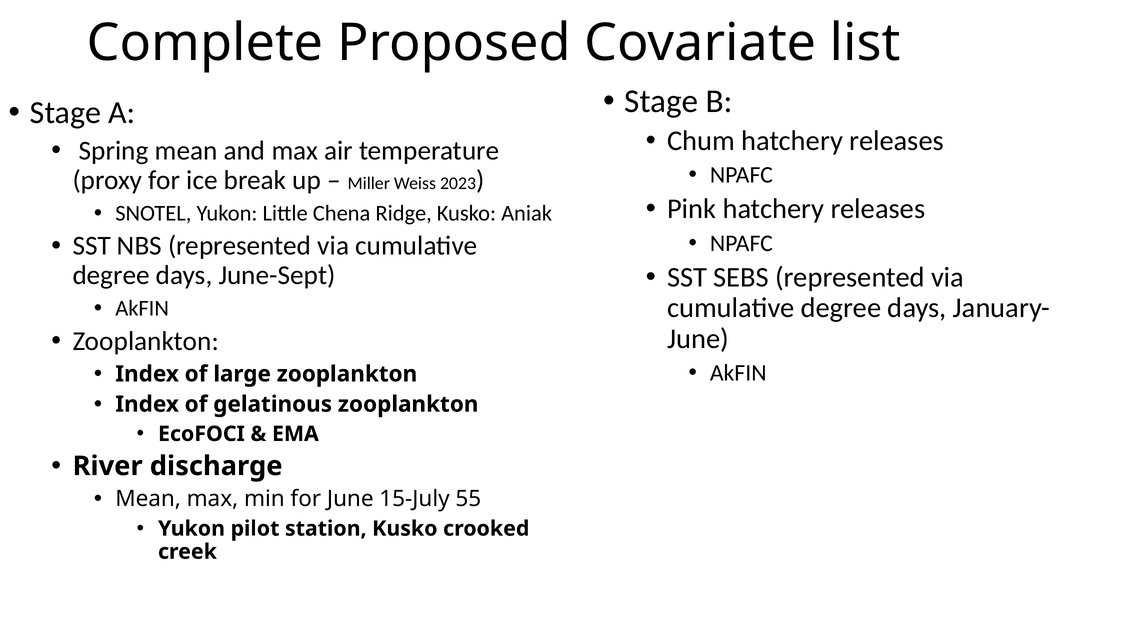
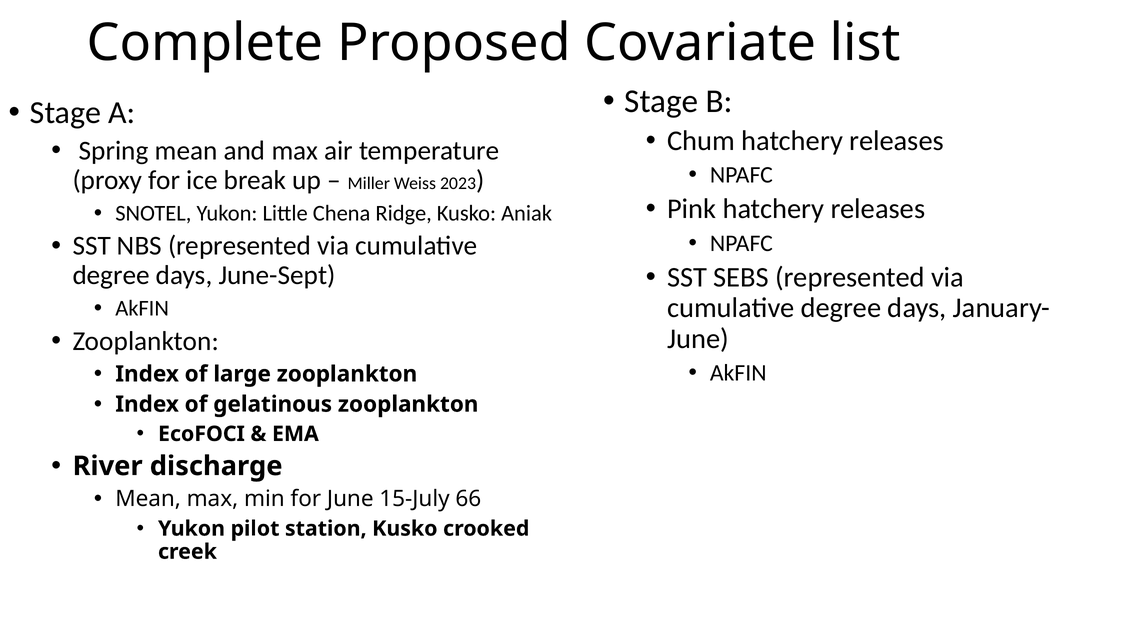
55: 55 -> 66
